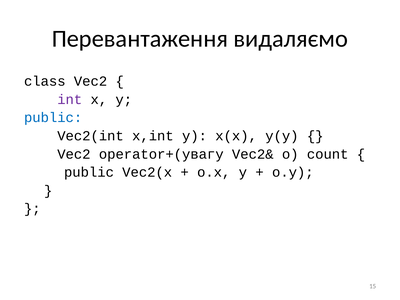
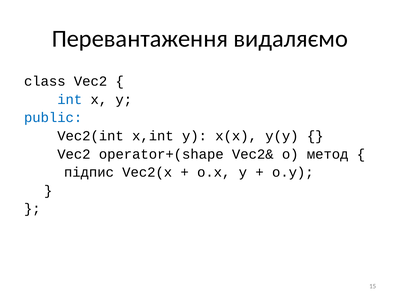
int colour: purple -> blue
operator+(увагу: operator+(увагу -> operator+(shape
count: count -> метод
public at (89, 172): public -> підпис
